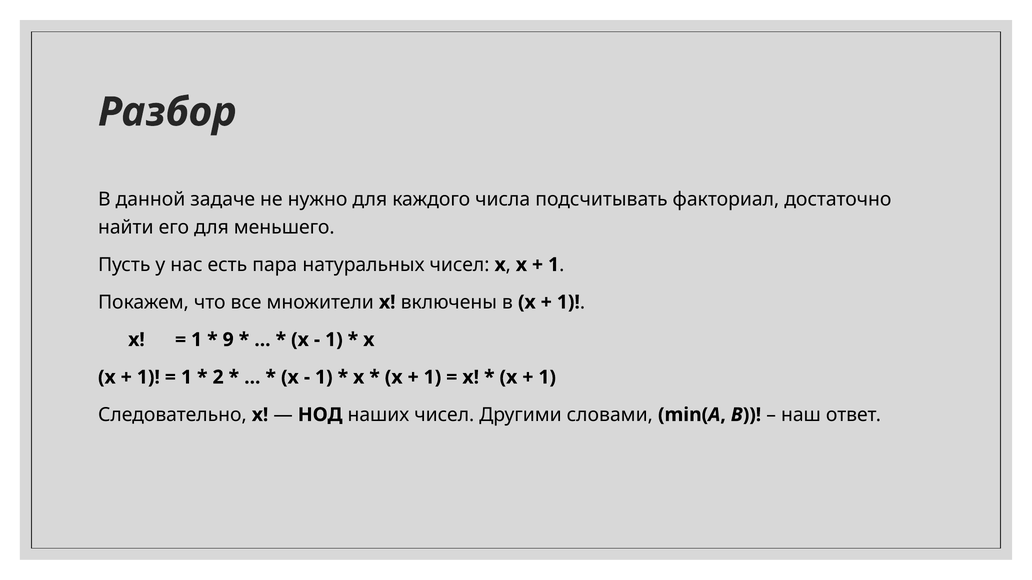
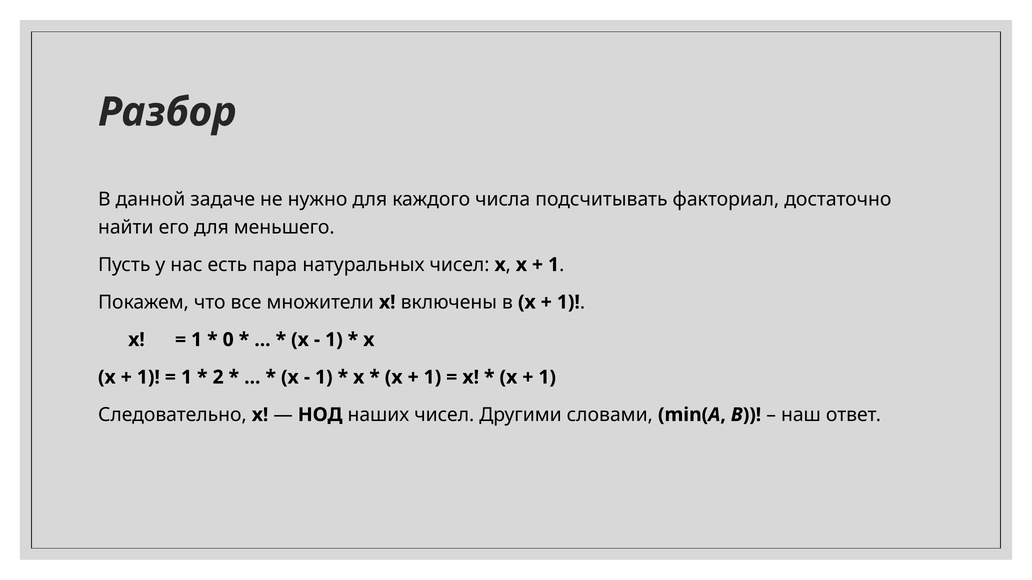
9: 9 -> 0
